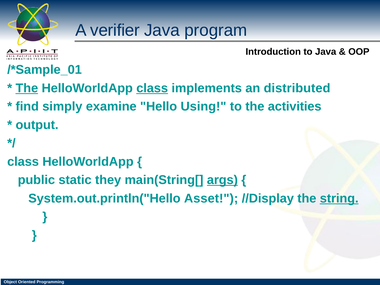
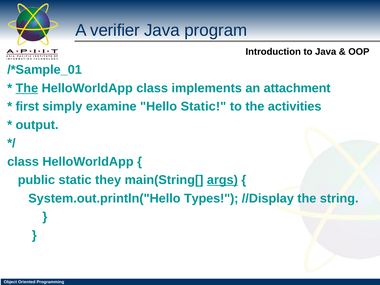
class at (152, 88) underline: present -> none
distributed: distributed -> attachment
find: find -> first
Hello Using: Using -> Static
Asset: Asset -> Types
string underline: present -> none
